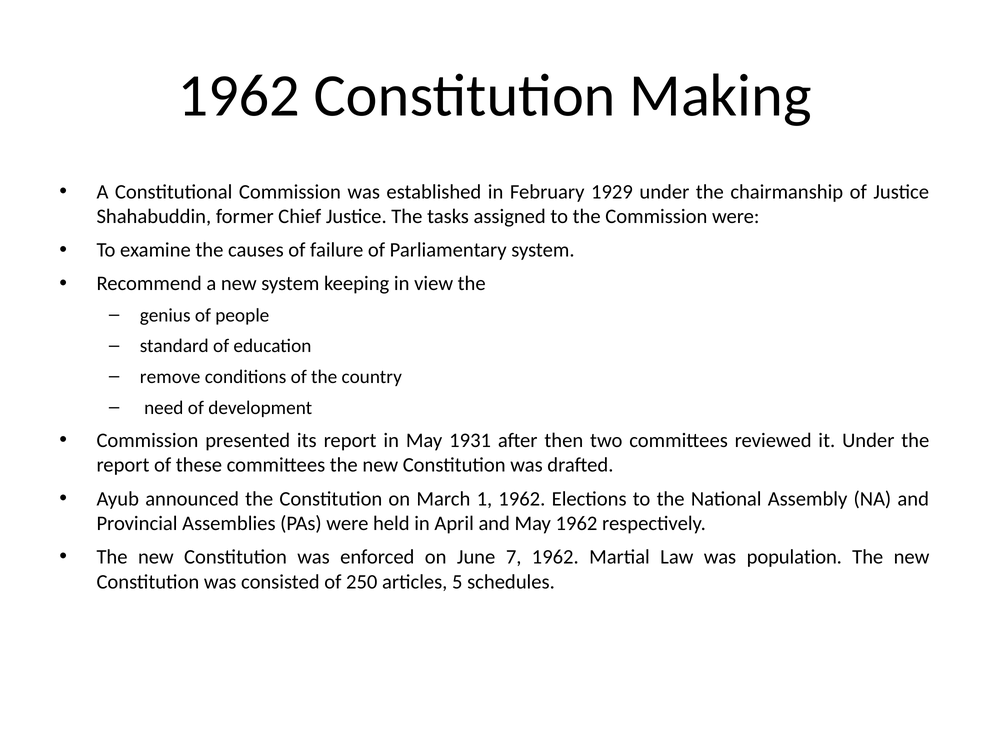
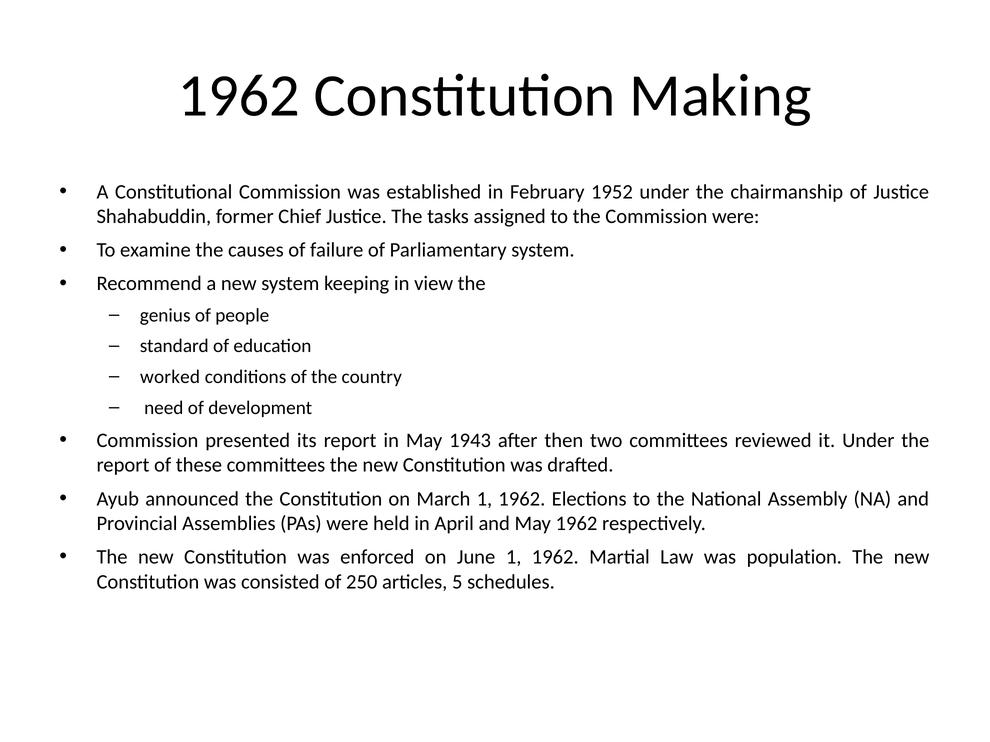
1929: 1929 -> 1952
remove: remove -> worked
1931: 1931 -> 1943
June 7: 7 -> 1
